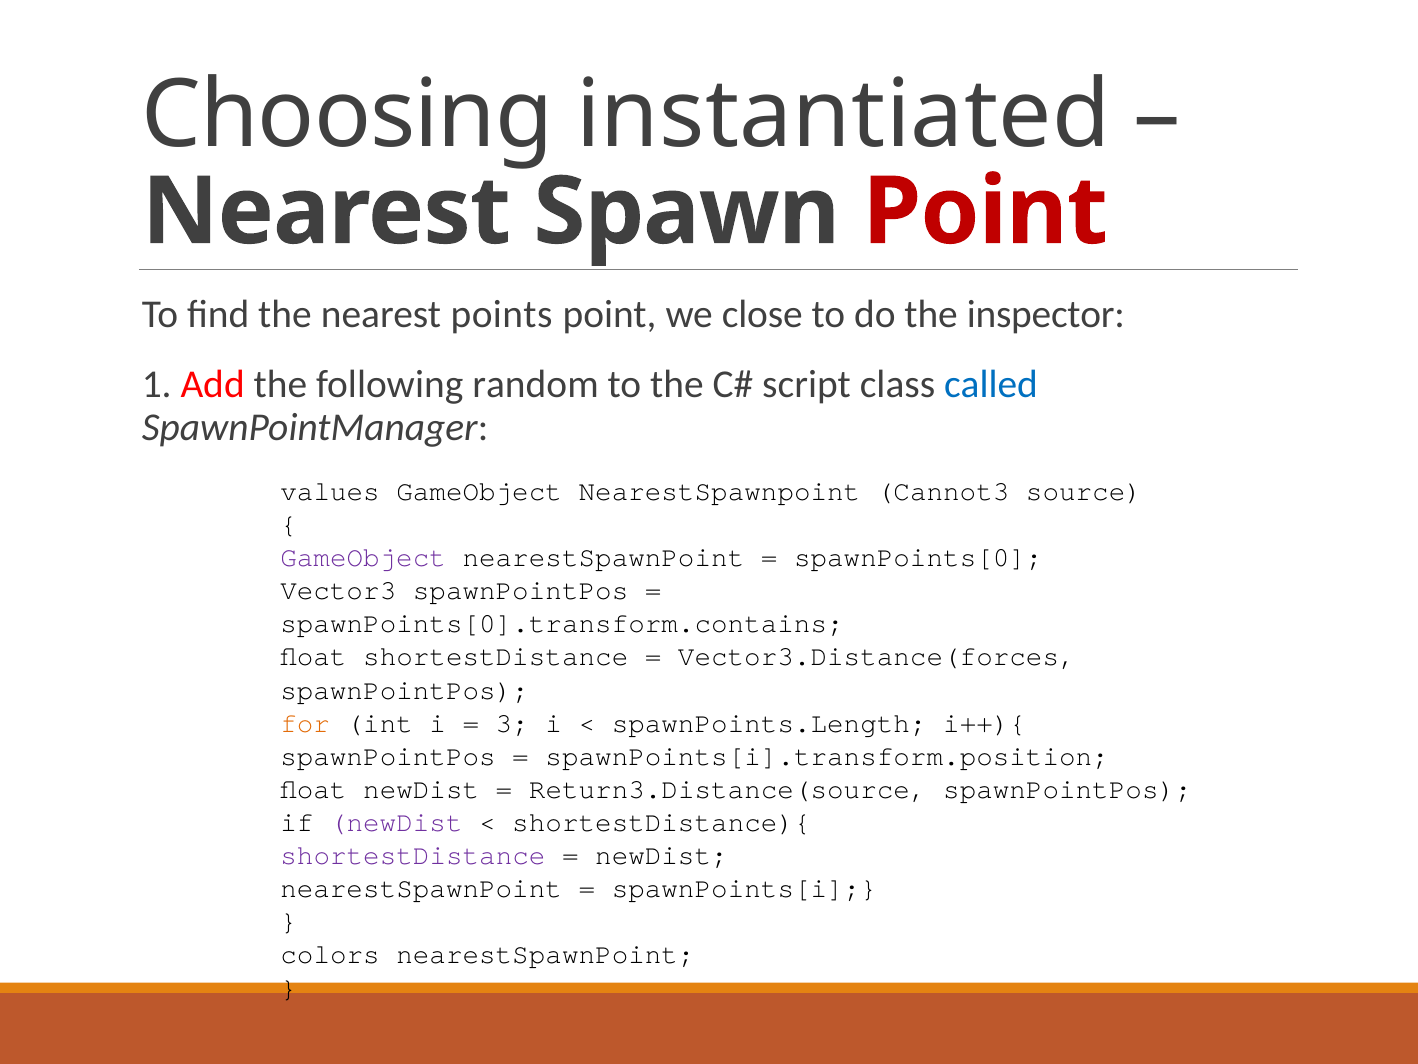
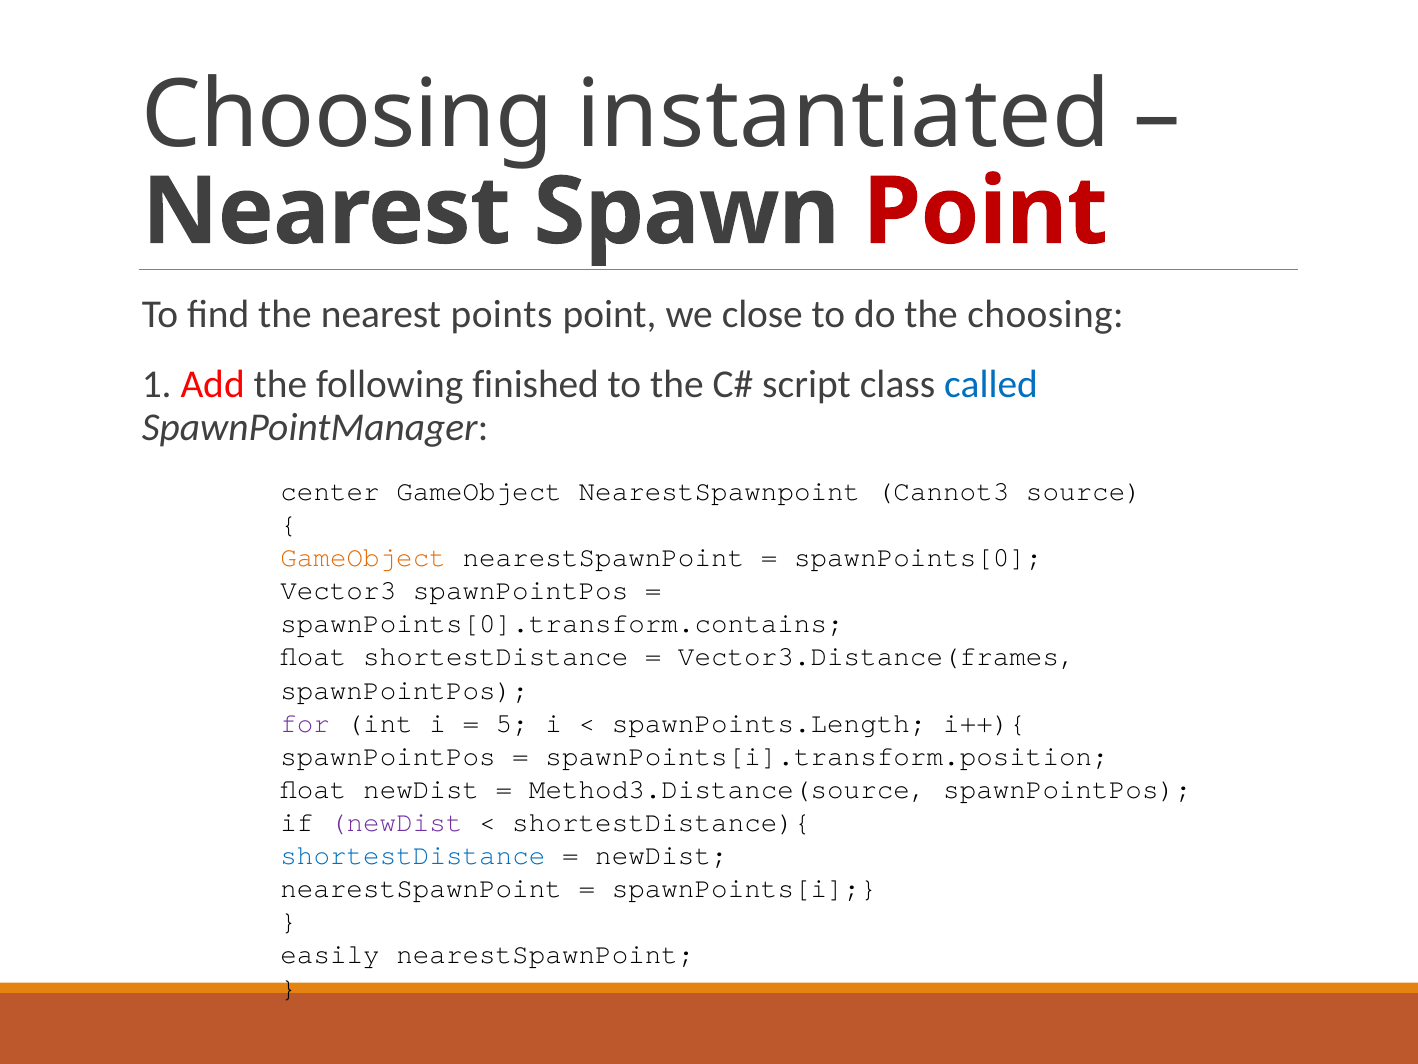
the inspector: inspector -> choosing
random: random -> finished
values: values -> center
GameObject at (363, 557) colour: purple -> orange
Vector3.Distance(forces: Vector3.Distance(forces -> Vector3.Distance(frames
for colour: orange -> purple
3: 3 -> 5
Return3.Distance(source: Return3.Distance(source -> Method3.Distance(source
shortestDistance at (413, 855) colour: purple -> blue
colors: colors -> easily
